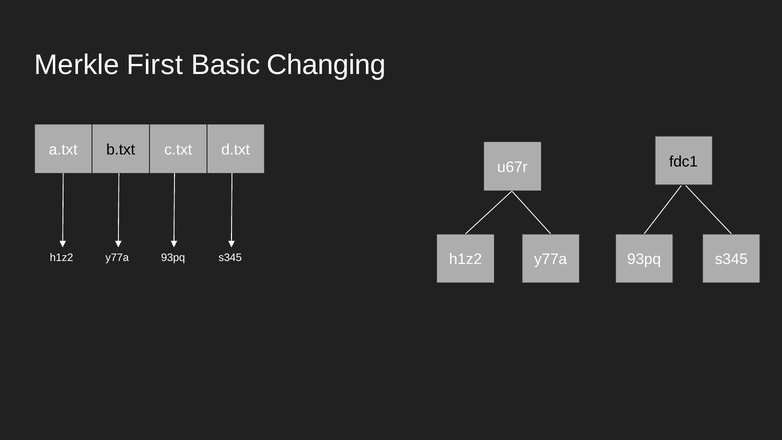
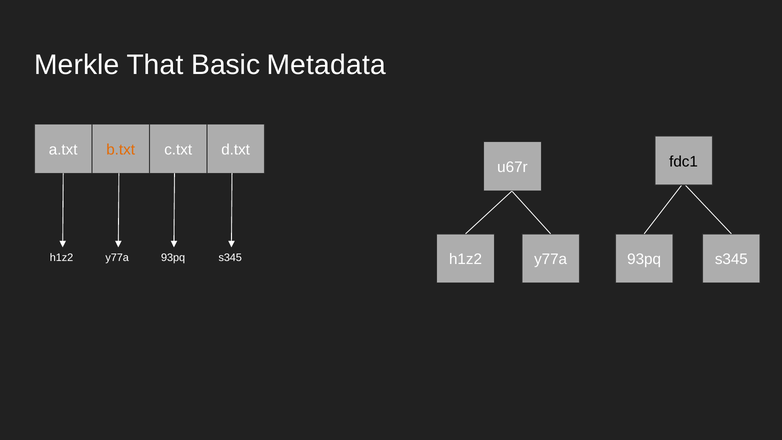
First: First -> That
Changing: Changing -> Metadata
b.txt colour: black -> orange
